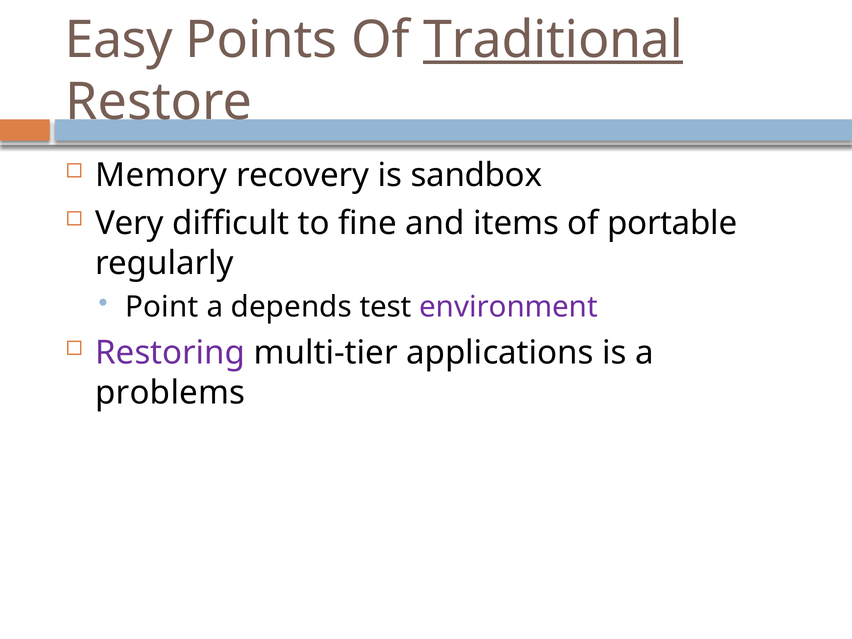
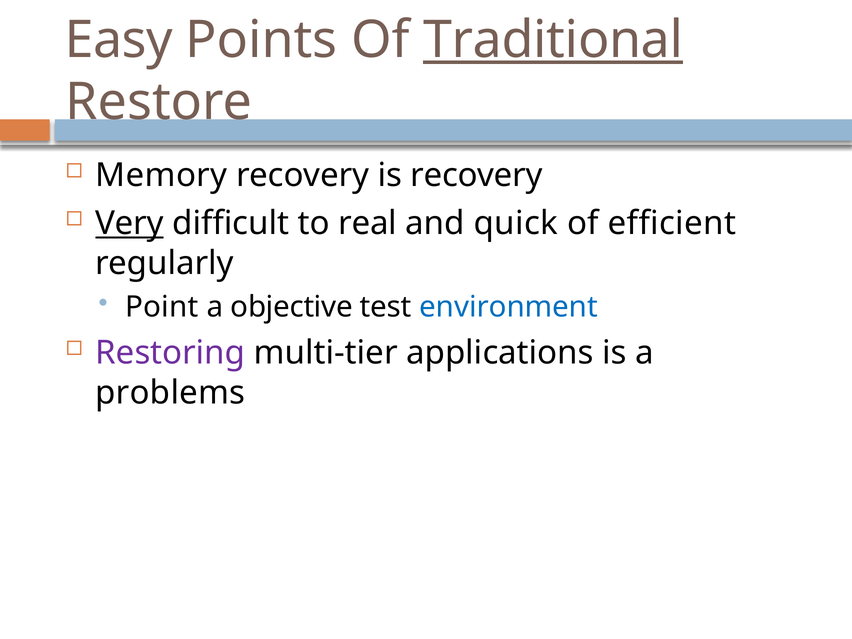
is sandbox: sandbox -> recovery
Very underline: none -> present
fine: fine -> real
items: items -> quick
portable: portable -> efficient
depends: depends -> objective
environment colour: purple -> blue
